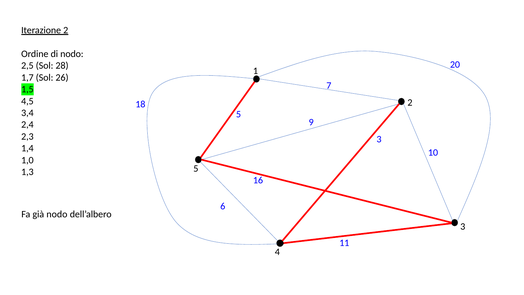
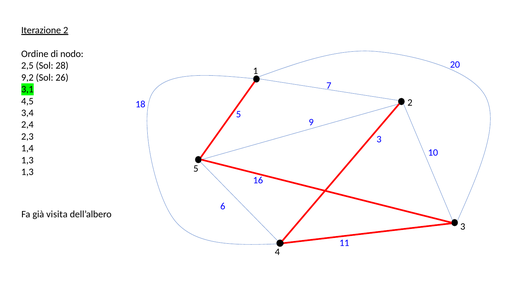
1,7: 1,7 -> 9,2
1,5: 1,5 -> 3,1
1,0 at (27, 160): 1,0 -> 1,3
già nodo: nodo -> visita
